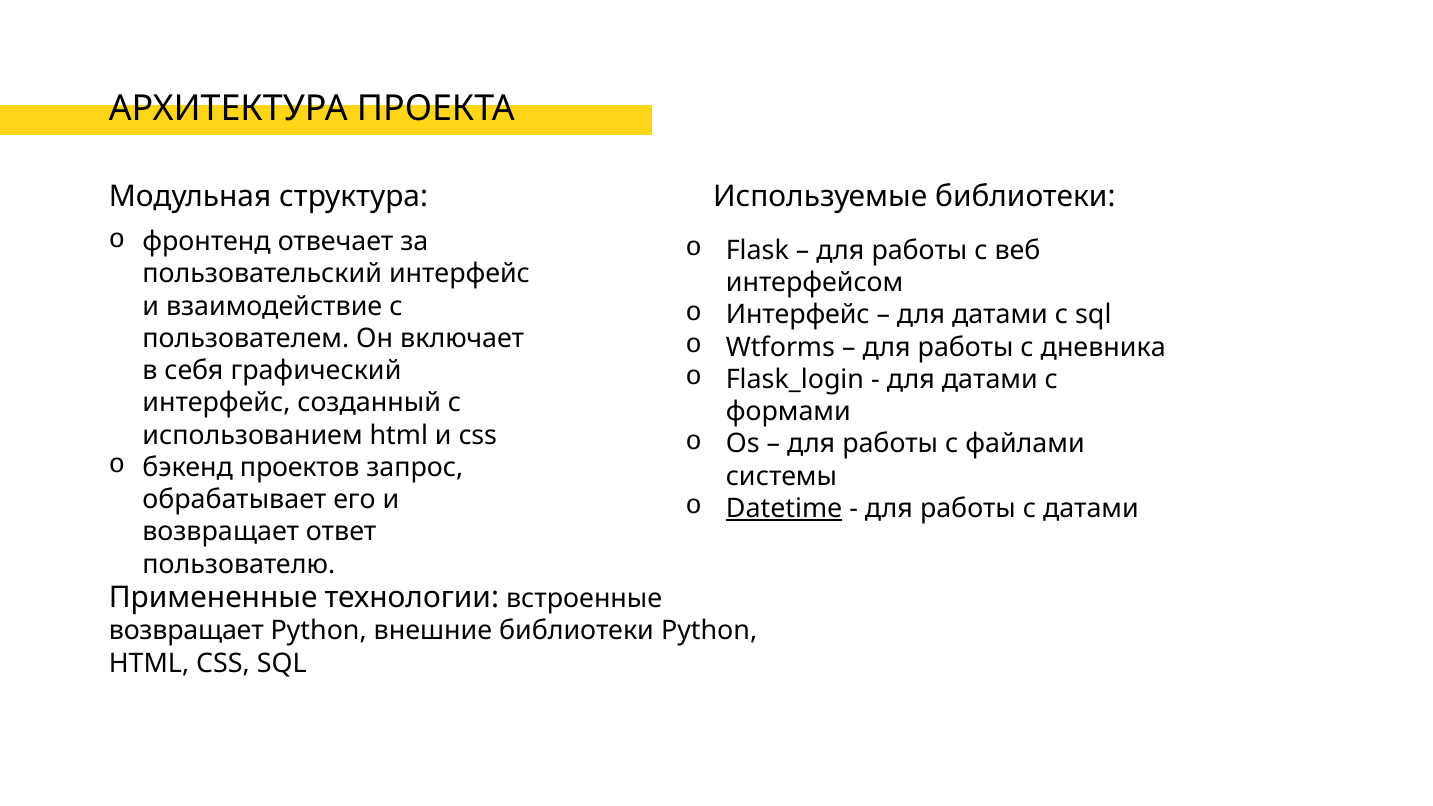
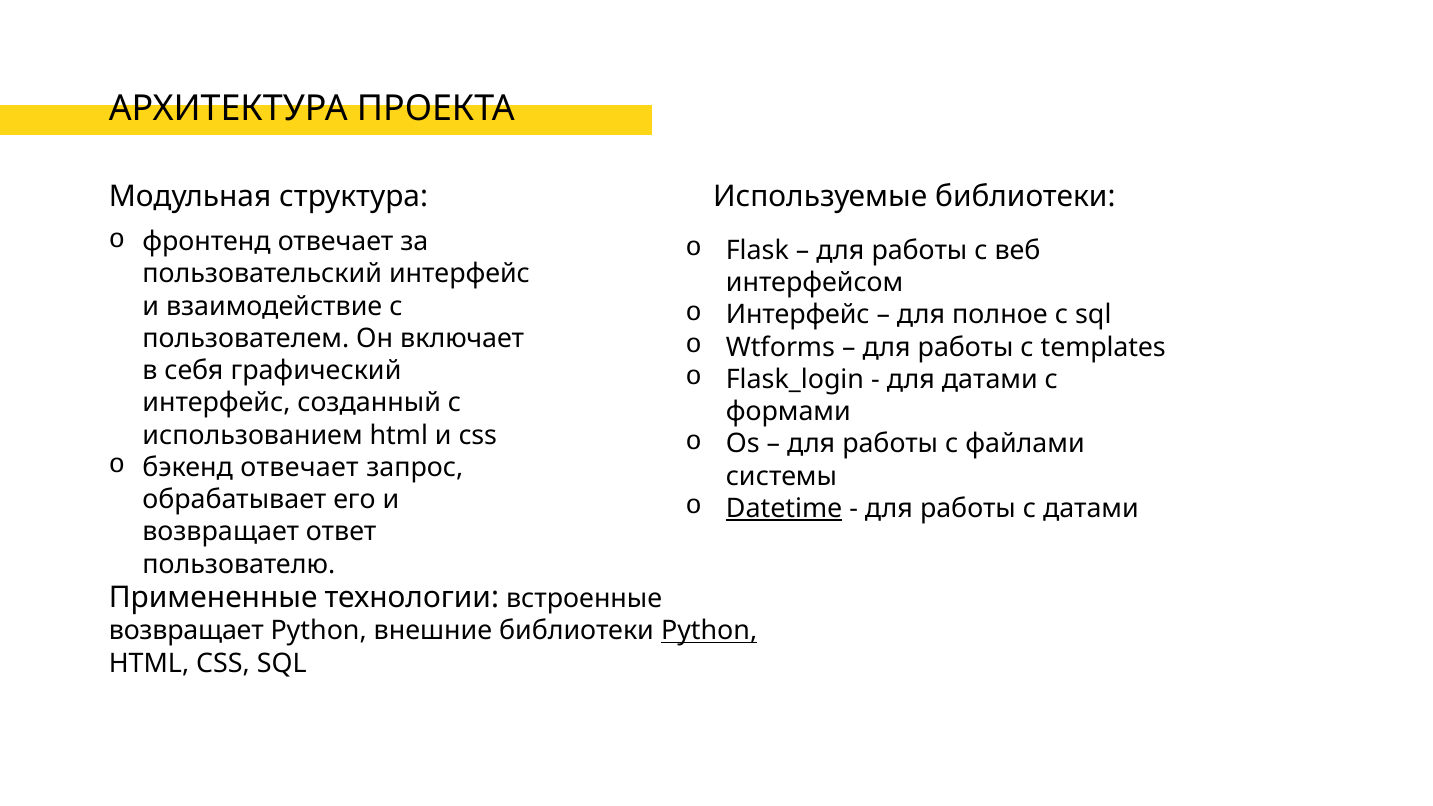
датами at (1000, 315): датами -> полное
дневника: дневника -> templates
бэкенд проектов: проектов -> отвечает
Python at (709, 631) underline: none -> present
